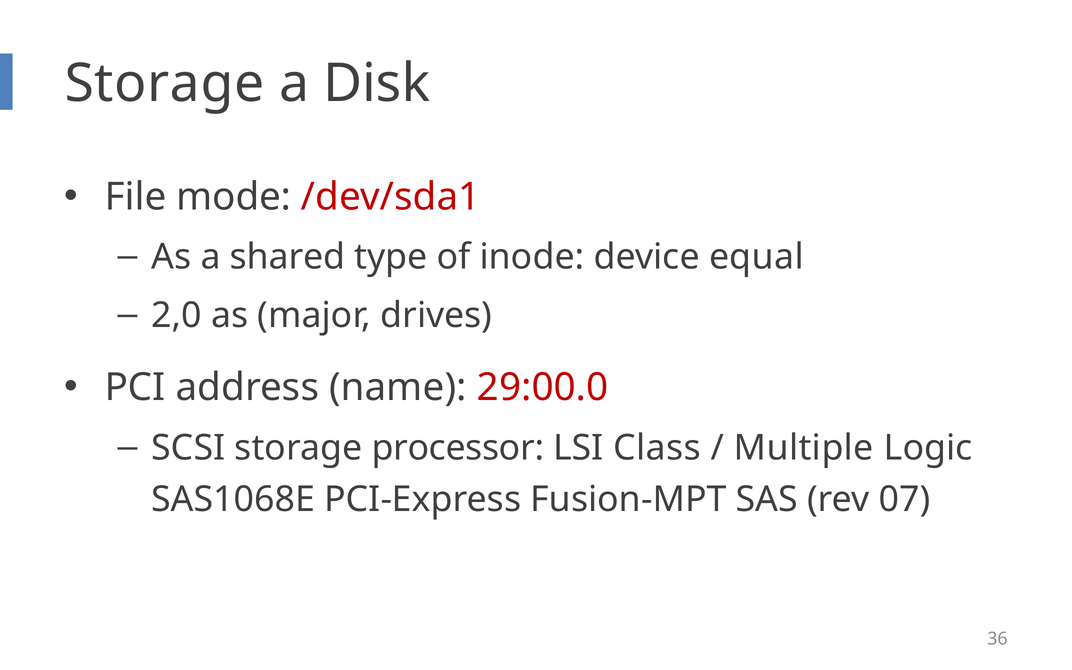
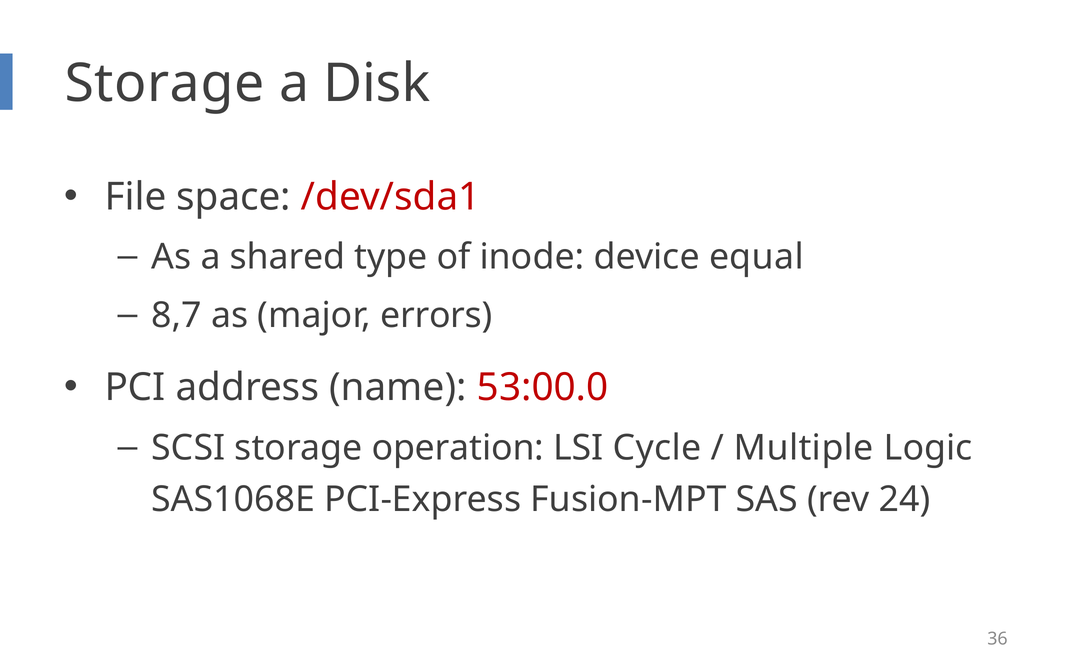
mode: mode -> space
2,0: 2,0 -> 8,7
drives: drives -> errors
29:00.0: 29:00.0 -> 53:00.0
processor: processor -> operation
Class: Class -> Cycle
07: 07 -> 24
